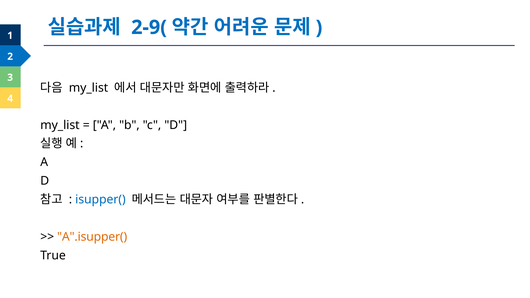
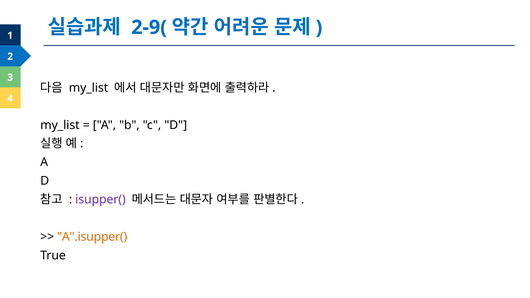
isupper( colour: blue -> purple
